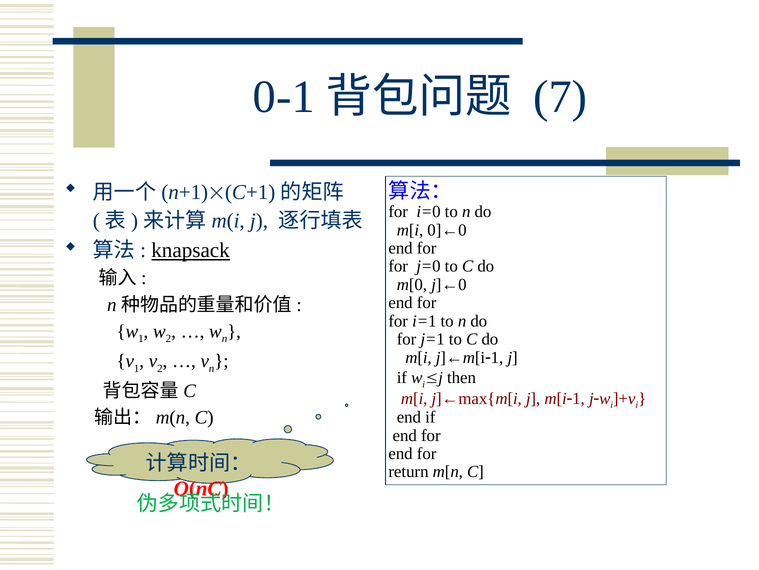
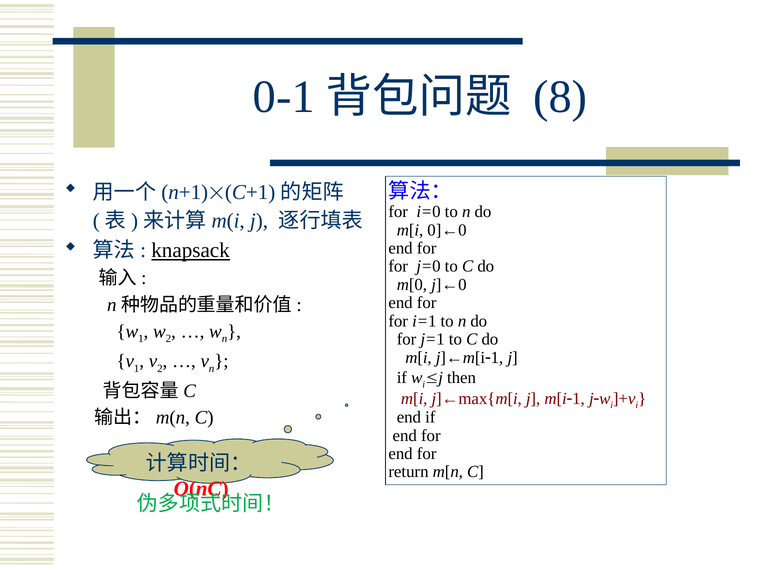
7: 7 -> 8
